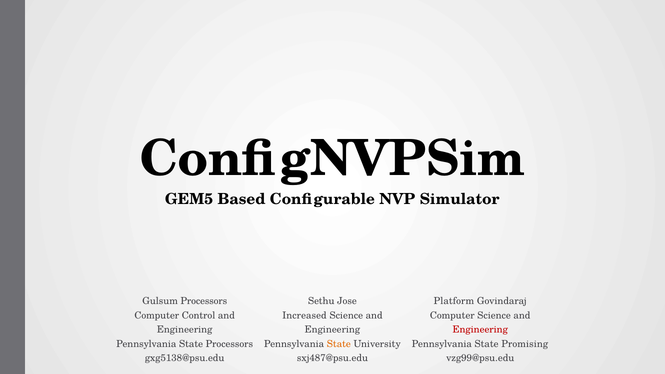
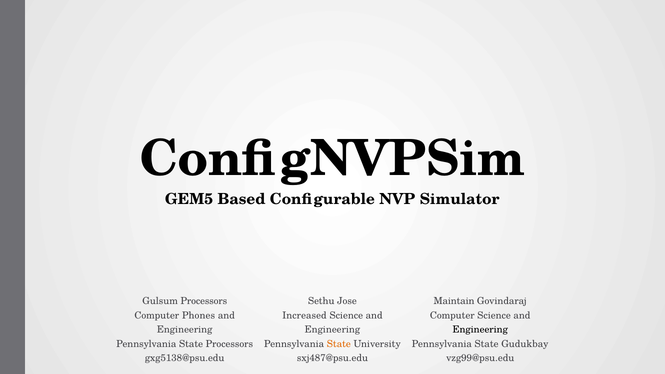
Platform: Platform -> Maintain
Control: Control -> Phones
Engineering at (480, 330) colour: red -> black
Promising: Promising -> Gudukbay
